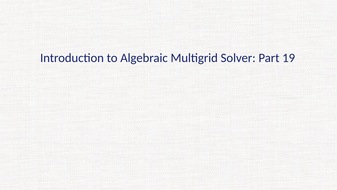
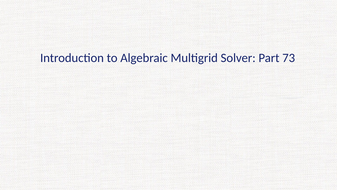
19: 19 -> 73
